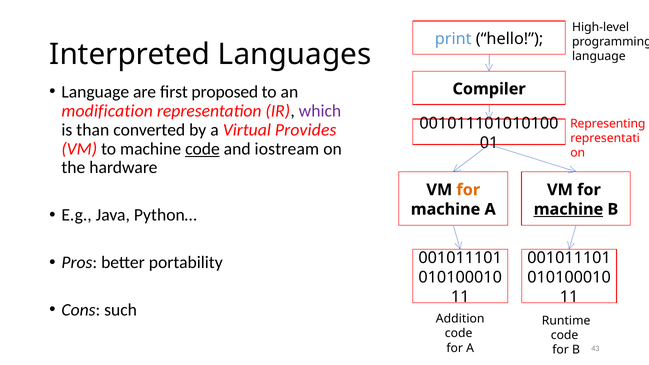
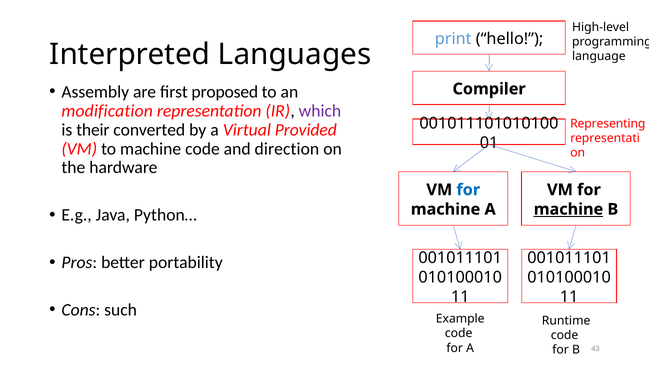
Language at (95, 92): Language -> Assembly
than: than -> their
Provides: Provides -> Provided
code at (202, 149) underline: present -> none
iostream: iostream -> direction
for at (468, 190) colour: orange -> blue
Addition: Addition -> Example
